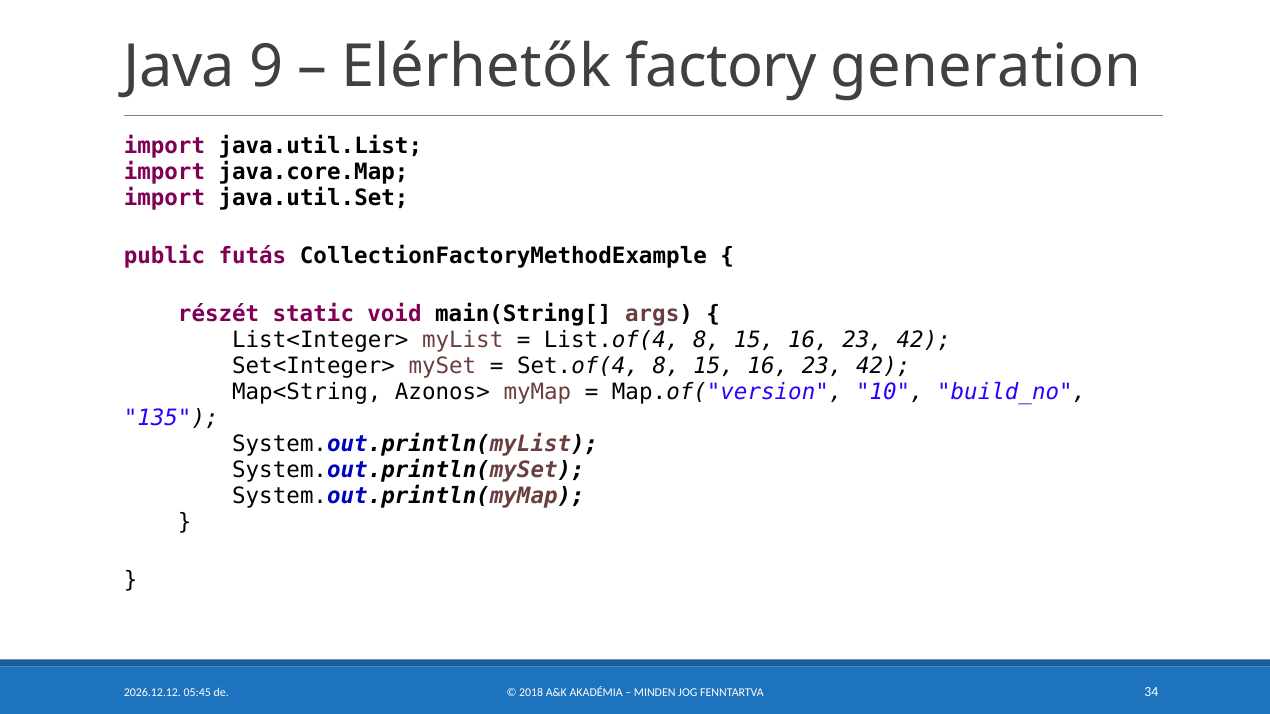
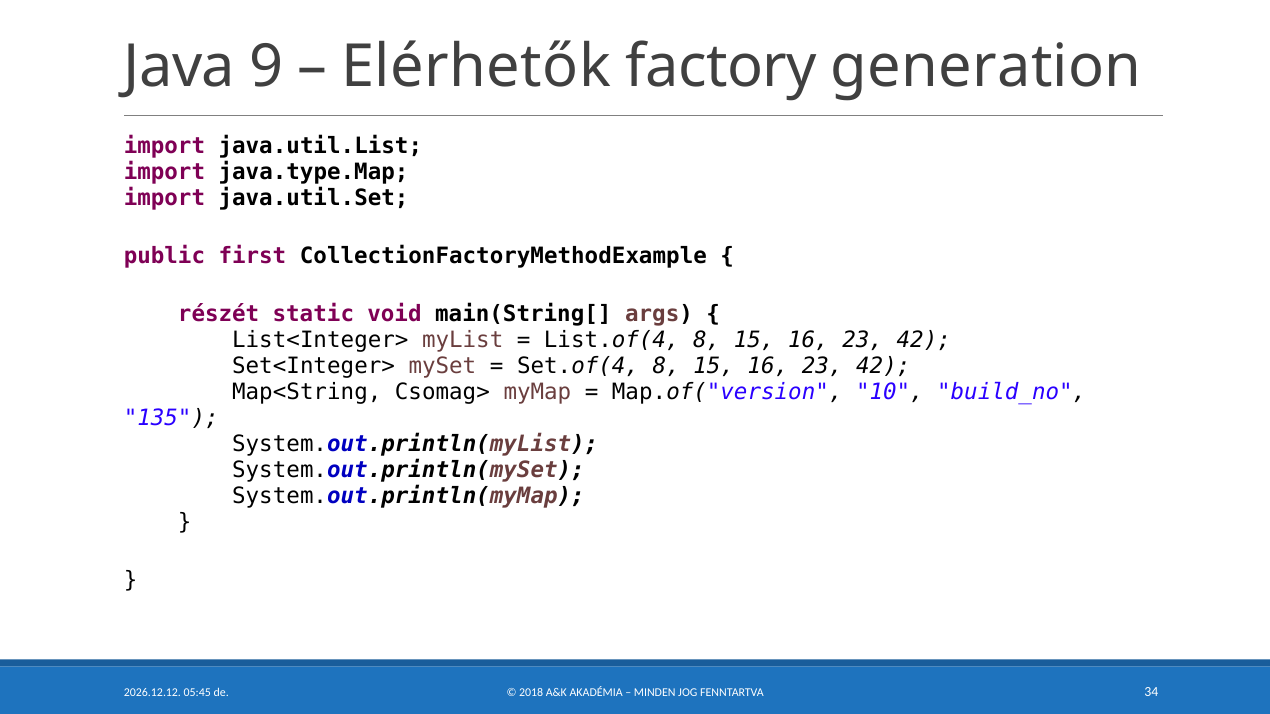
java.core.Map: java.core.Map -> java.type.Map
futás: futás -> first
Azonos>: Azonos> -> Csomag>
